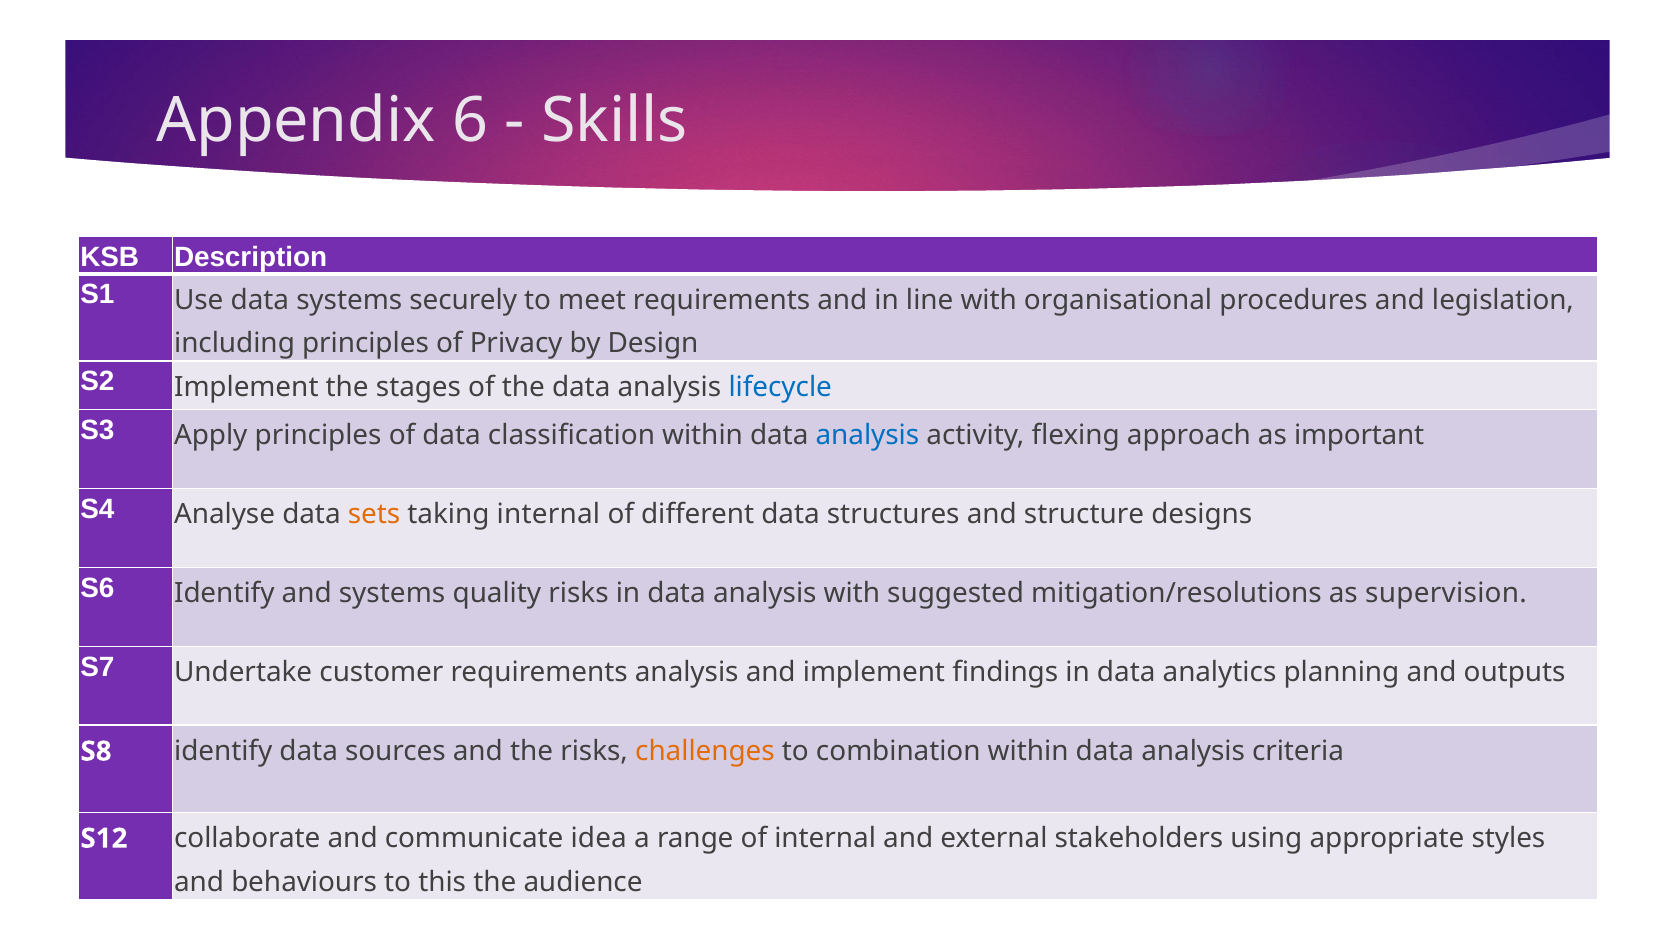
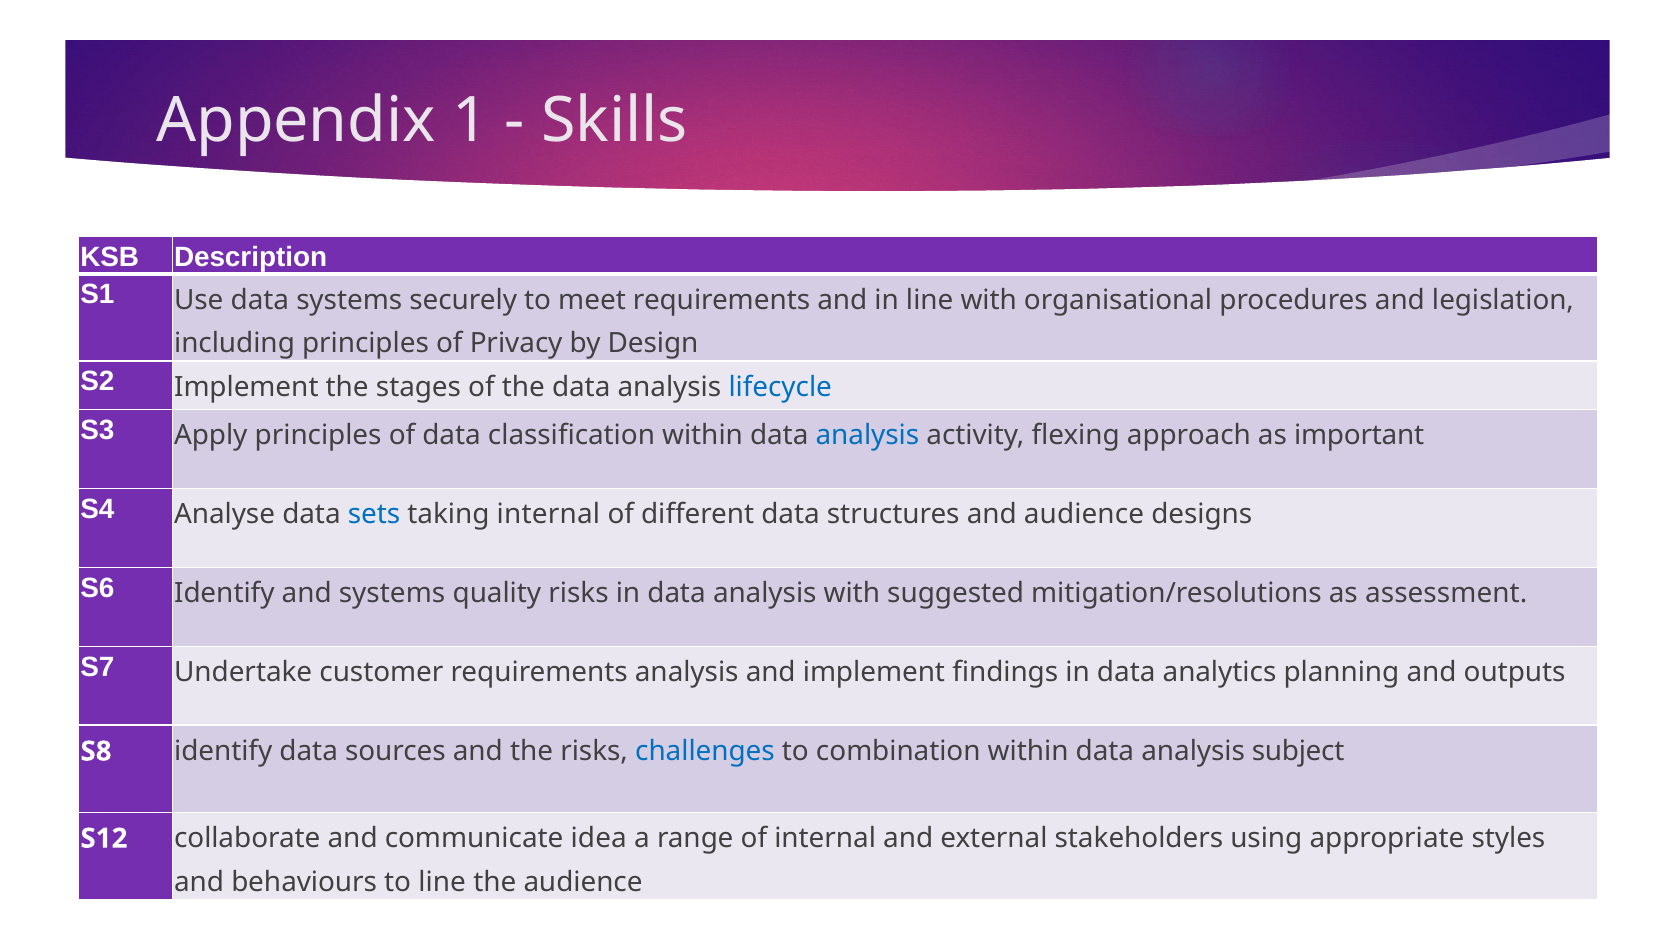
6: 6 -> 1
sets colour: orange -> blue
and structure: structure -> audience
supervision: supervision -> assessment
challenges colour: orange -> blue
criteria: criteria -> subject
to this: this -> line
